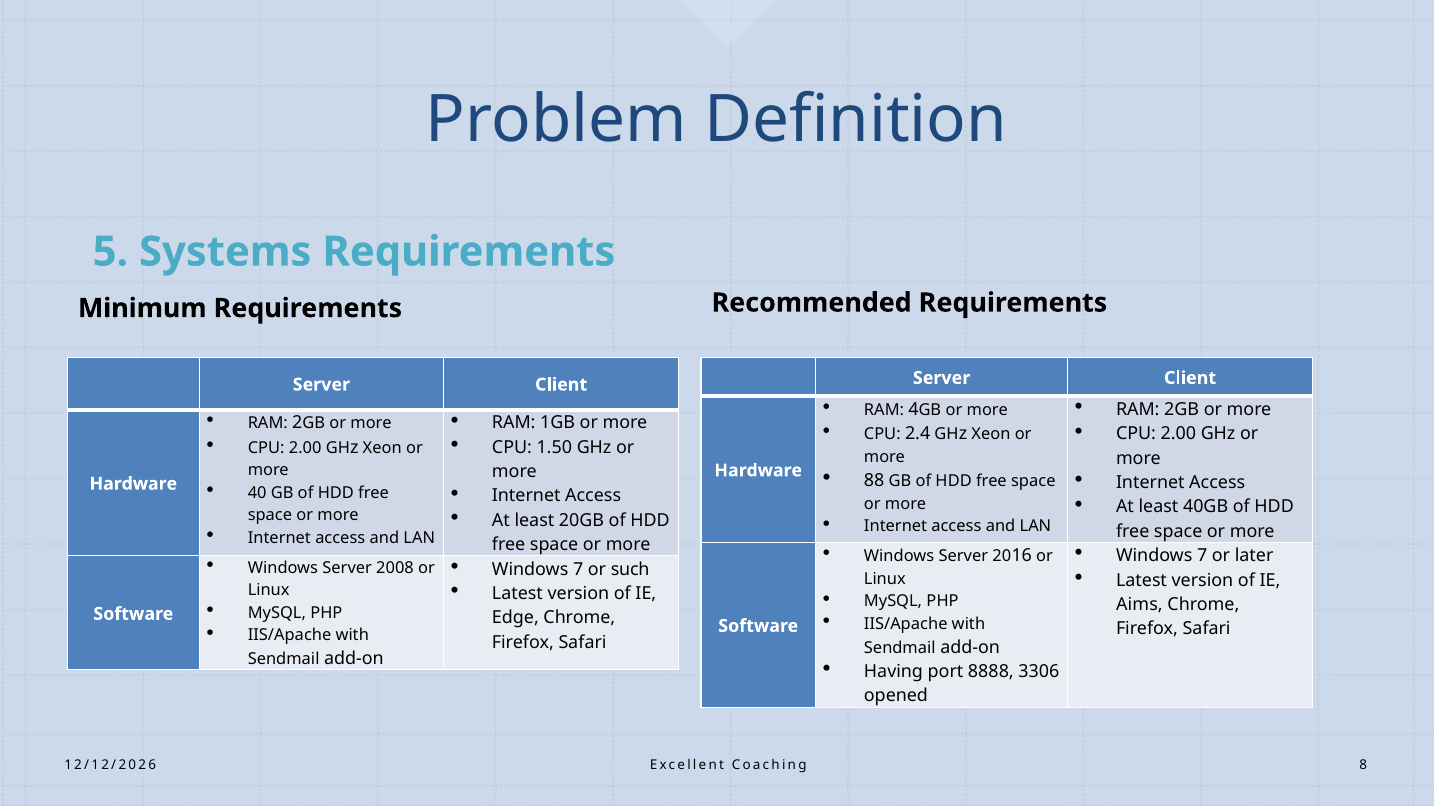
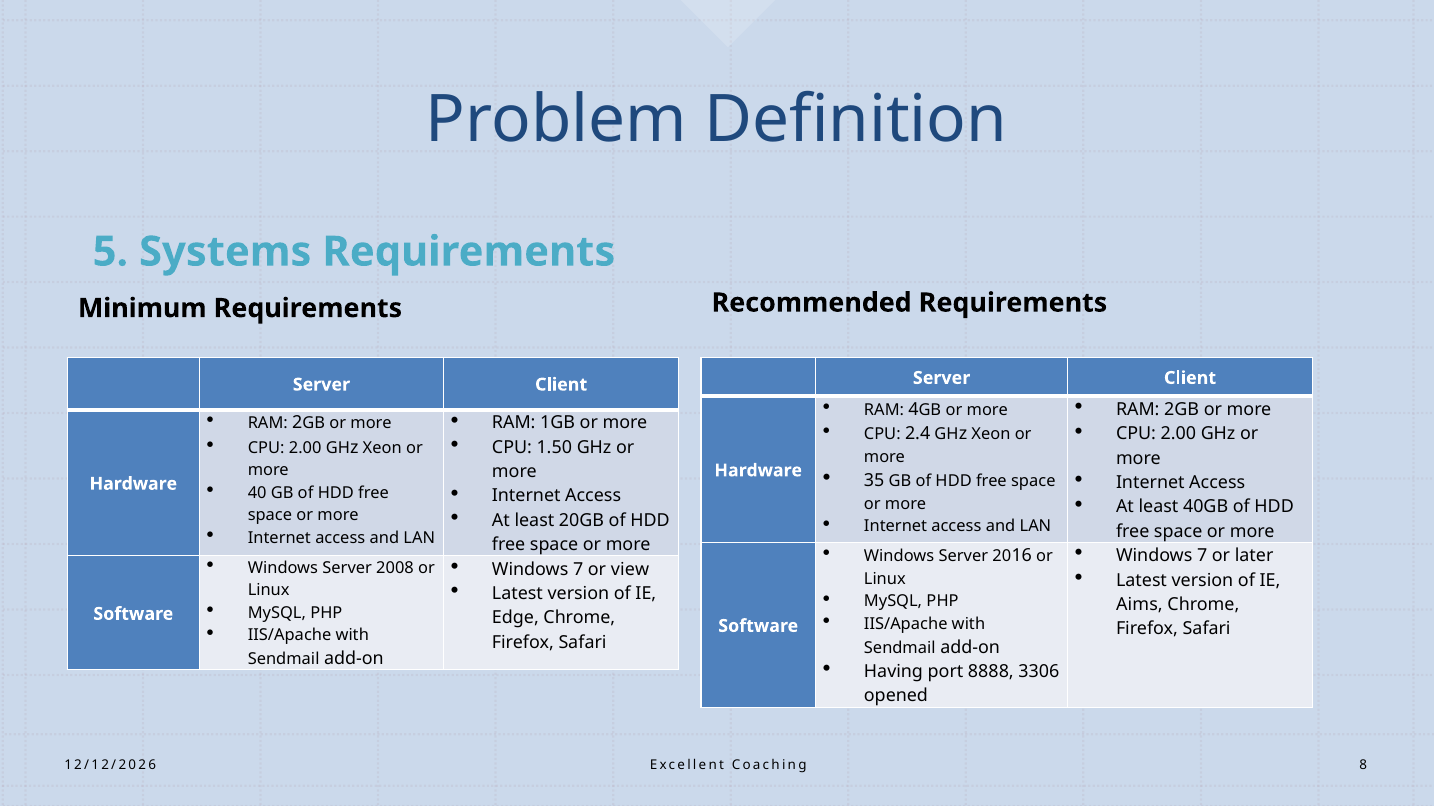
88: 88 -> 35
such: such -> view
